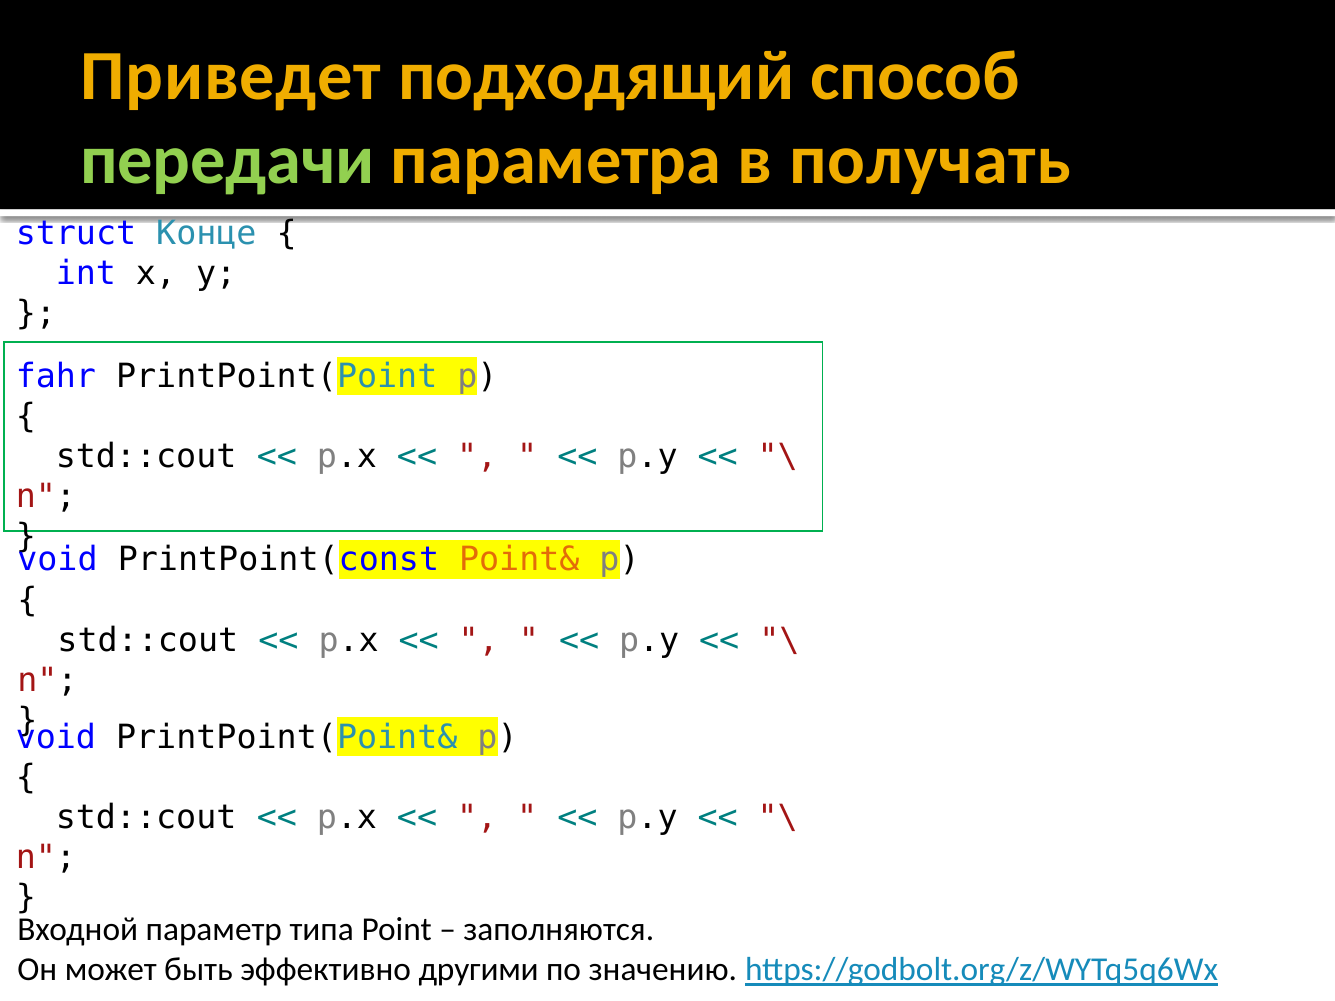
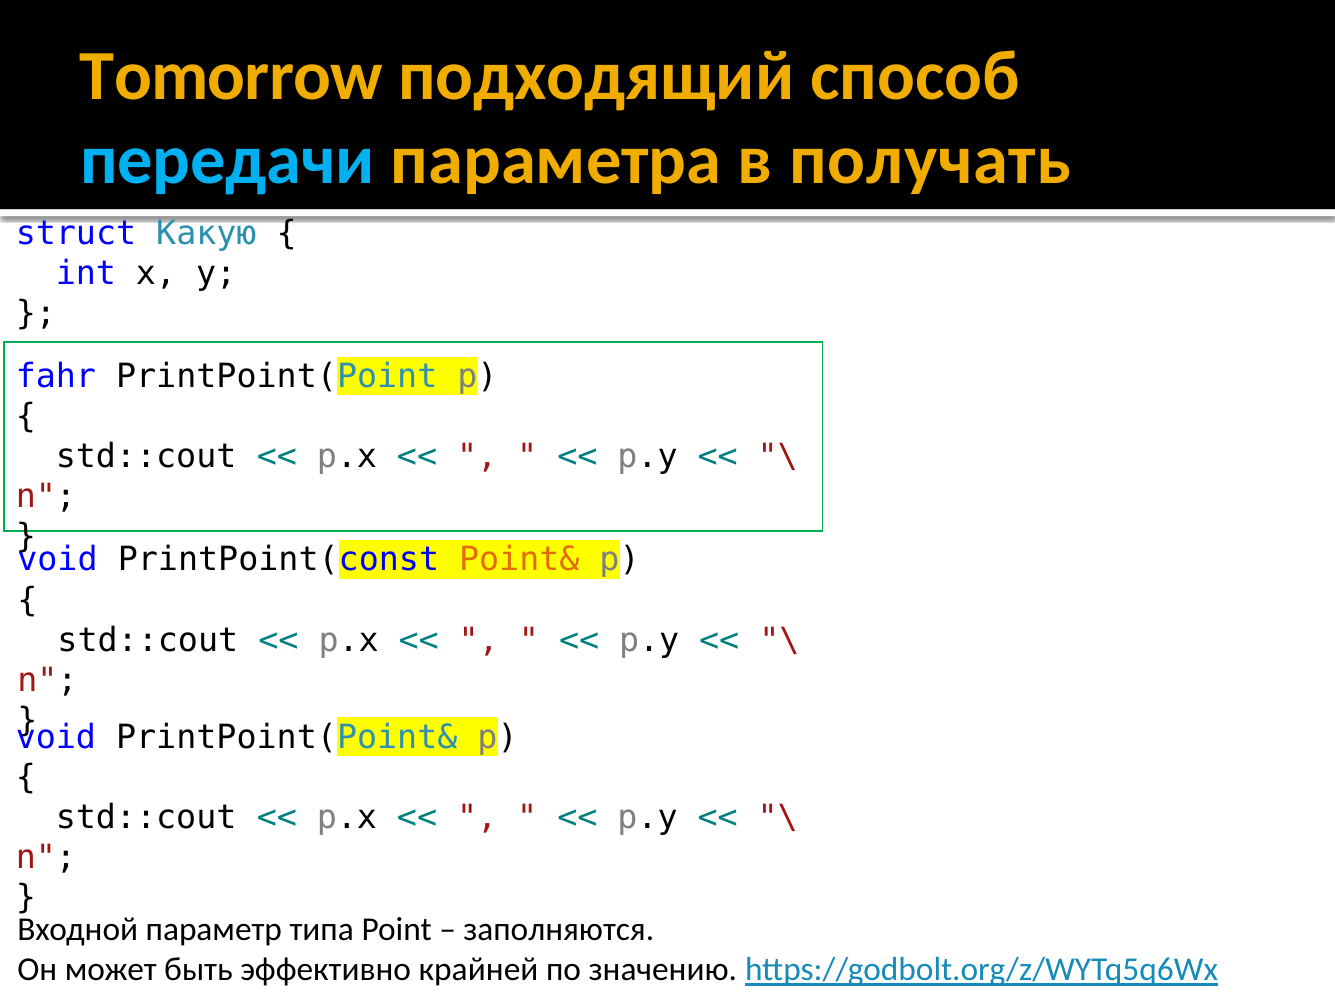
Приведет: Приведет -> Tomorrow
передачи colour: light green -> light blue
Конце: Конце -> Какую
другими: другими -> крайней
